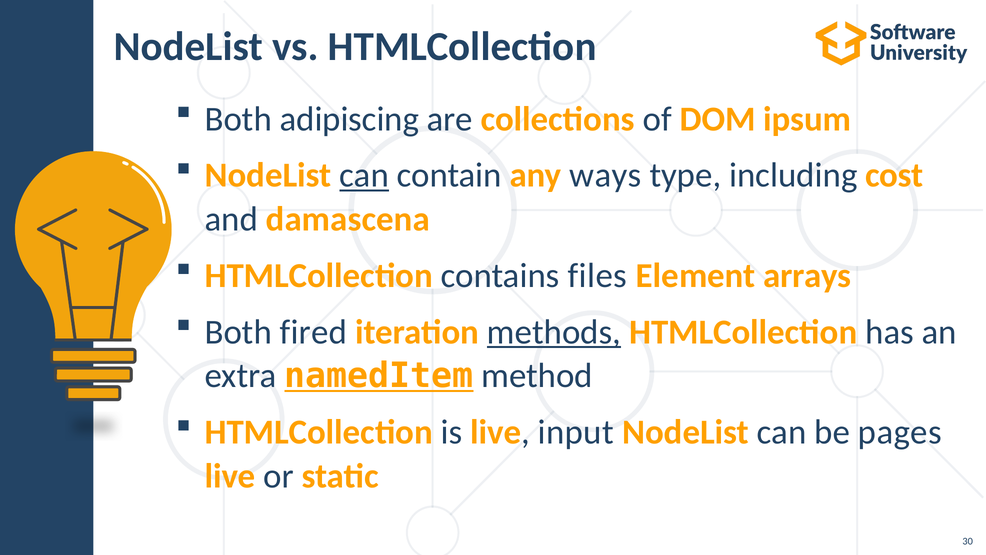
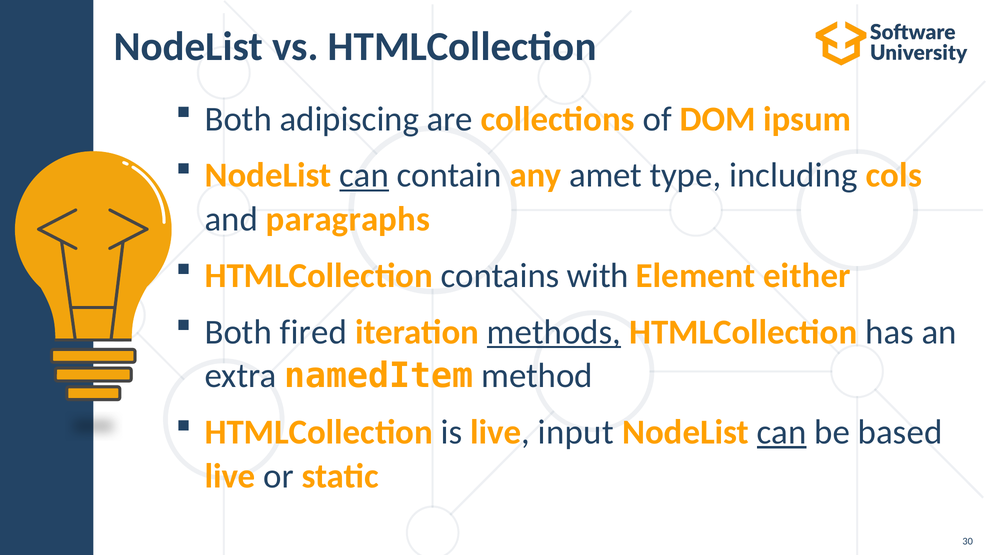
ways: ways -> amet
cost: cost -> cols
damascena: damascena -> paragraphs
files: files -> with
arrays: arrays -> either
namedItem underline: present -> none
can at (782, 432) underline: none -> present
pages: pages -> based
